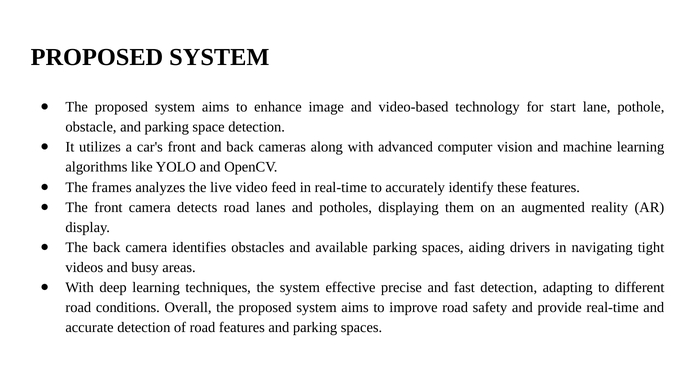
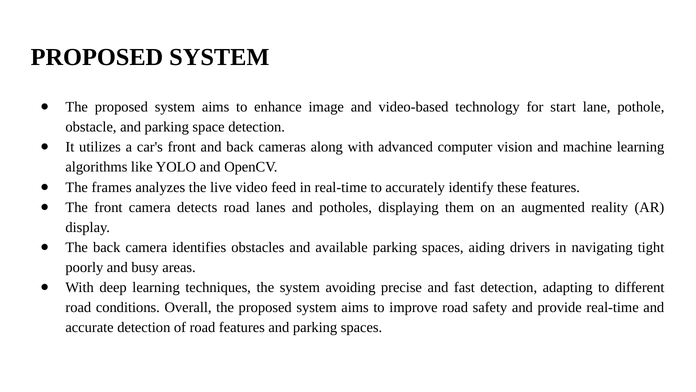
videos: videos -> poorly
effective: effective -> avoiding
